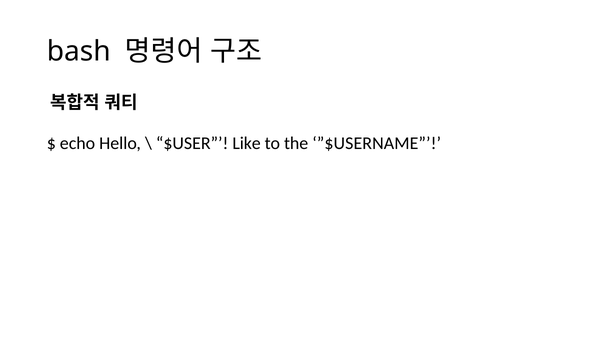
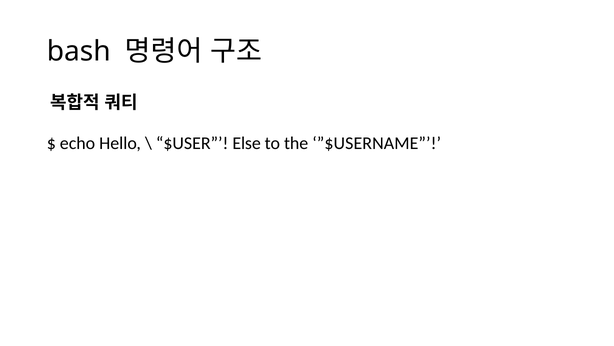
Like: Like -> Else
